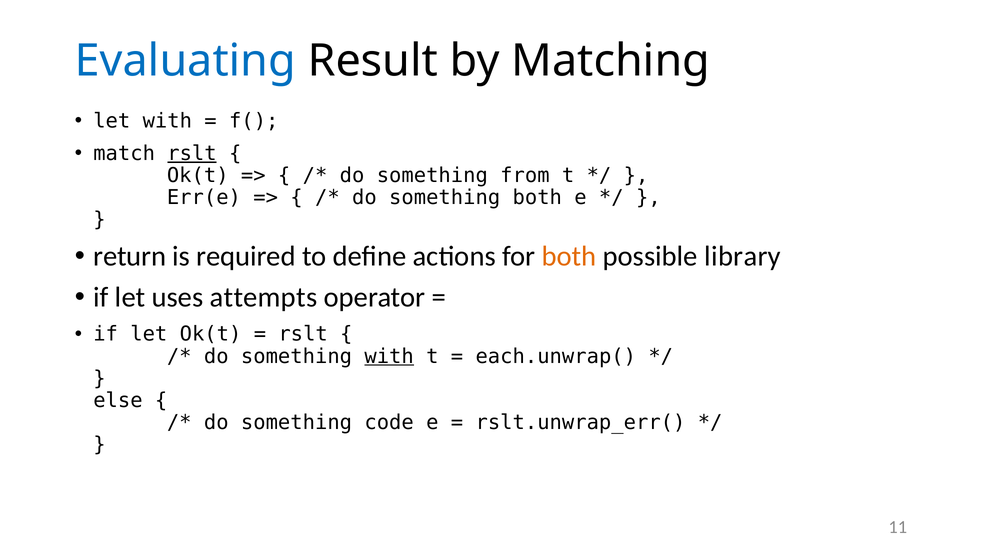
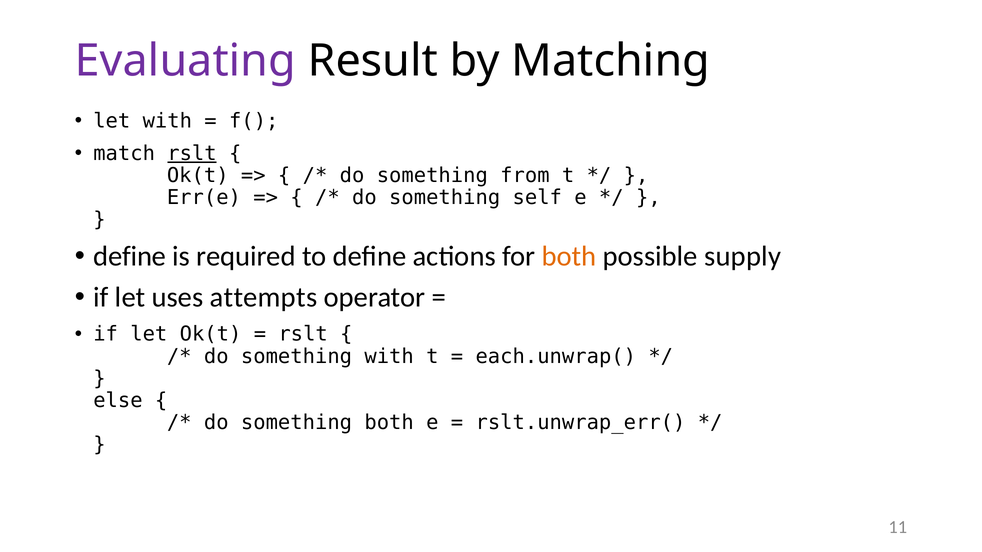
Evaluating colour: blue -> purple
something both: both -> self
return at (130, 256): return -> define
library: library -> supply
with at (389, 357) underline: present -> none
something code: code -> both
